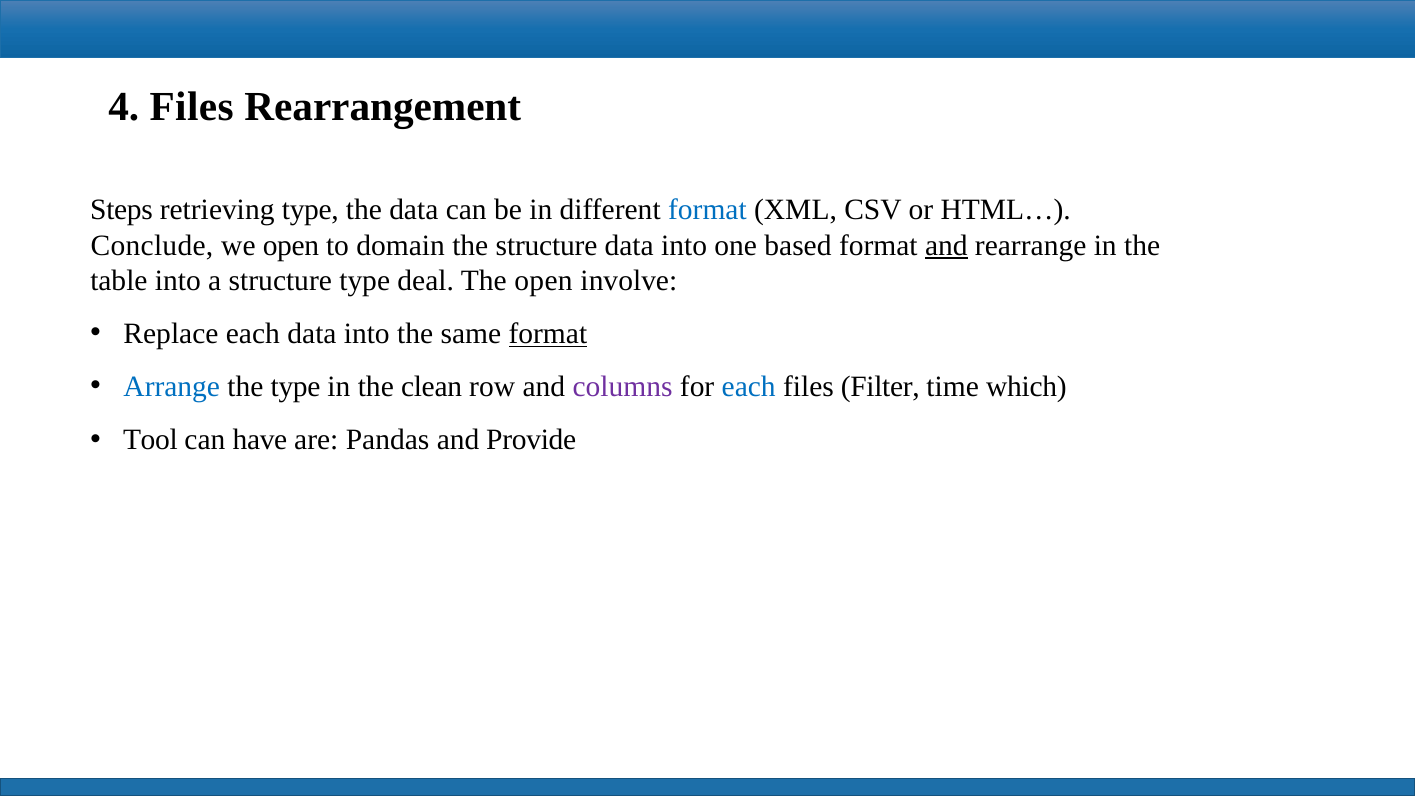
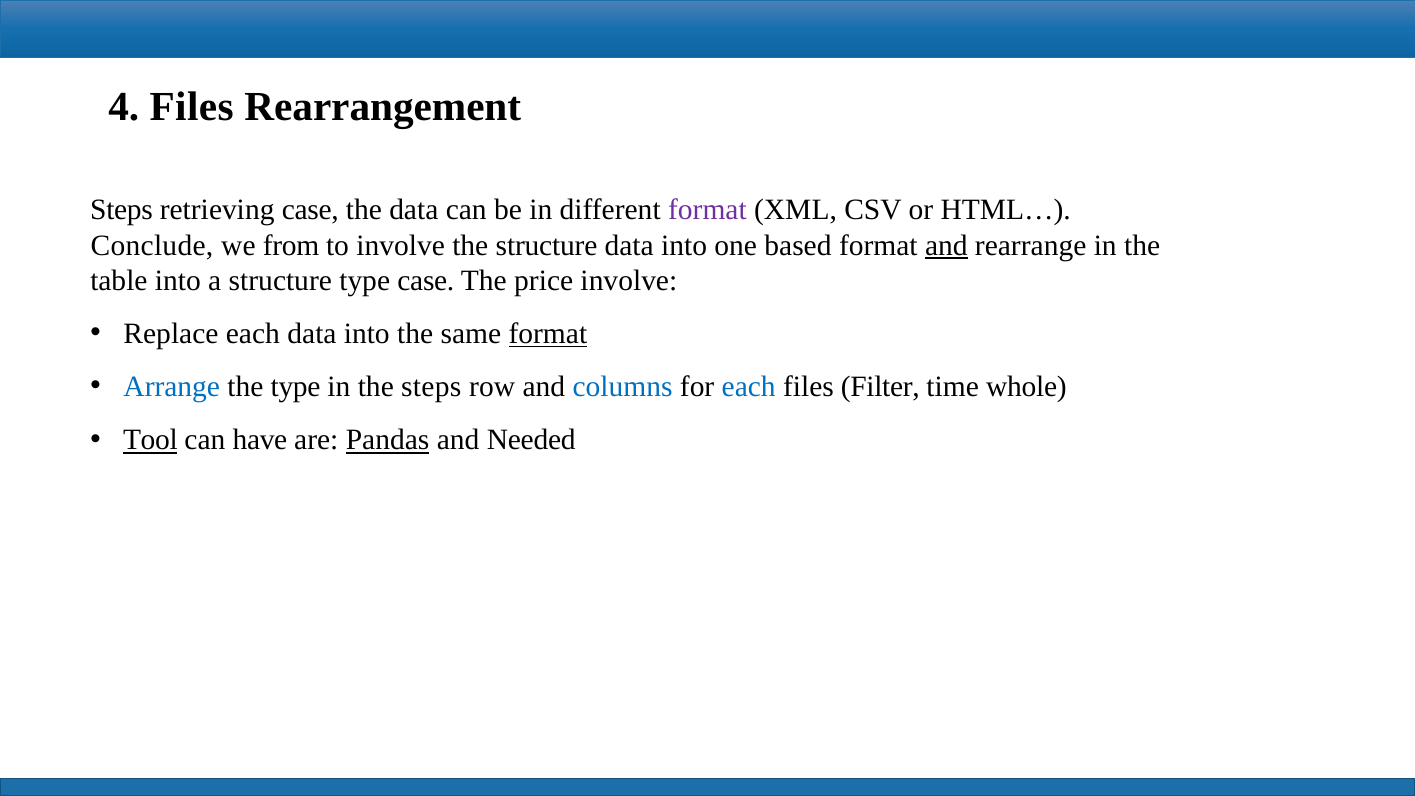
retrieving type: type -> case
format at (707, 210) colour: blue -> purple
we open: open -> from
to domain: domain -> involve
type deal: deal -> case
The open: open -> price
the clean: clean -> steps
columns colour: purple -> blue
which: which -> whole
Tool underline: none -> present
Pandas underline: none -> present
Provide: Provide -> Needed
